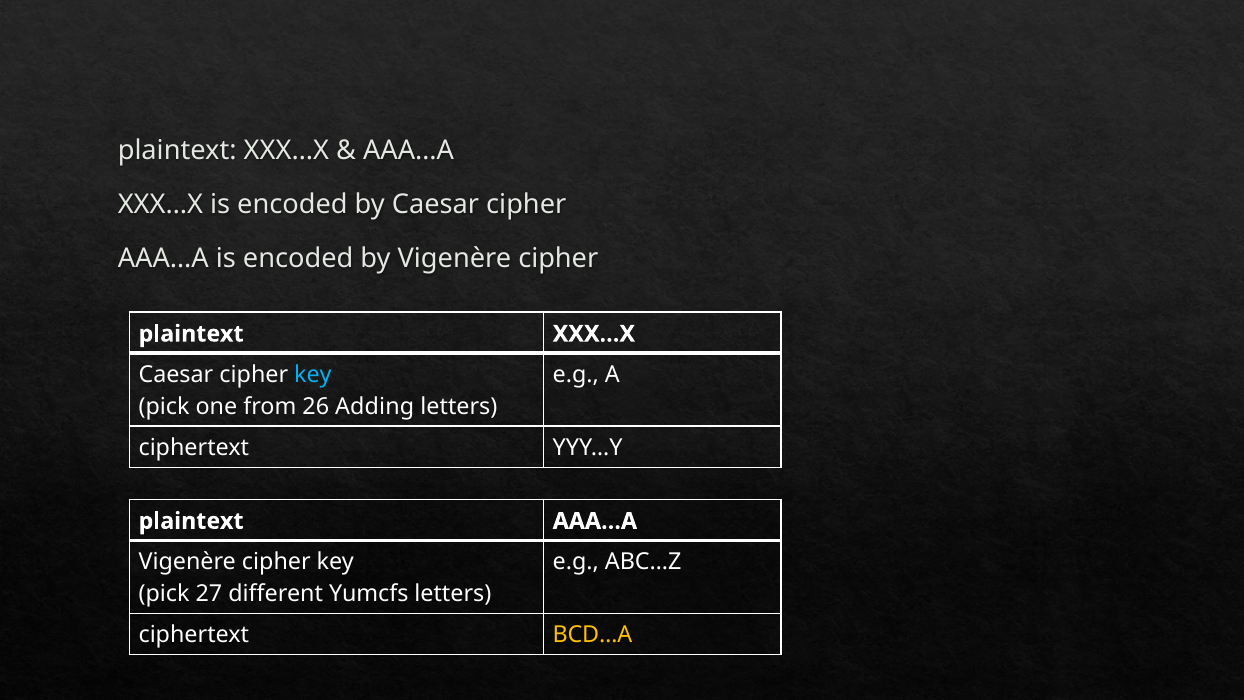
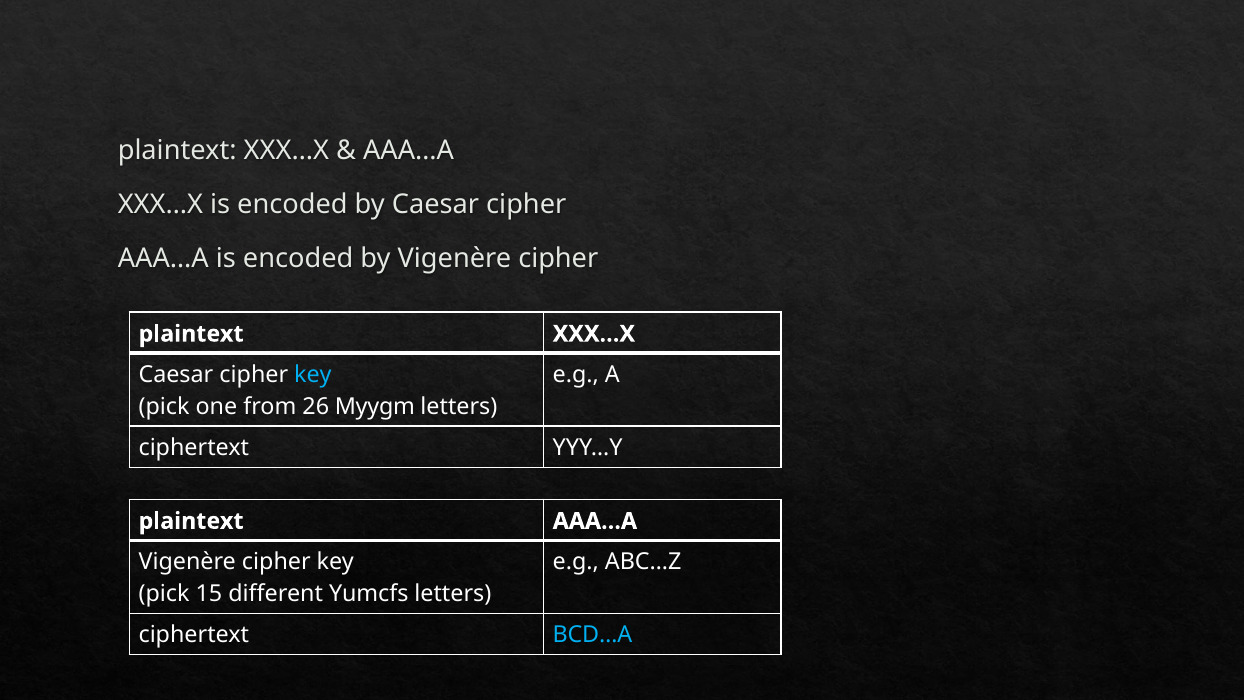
Adding: Adding -> Myygm
27: 27 -> 15
BCD…A colour: yellow -> light blue
